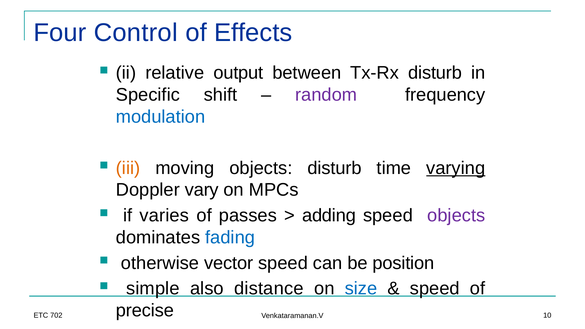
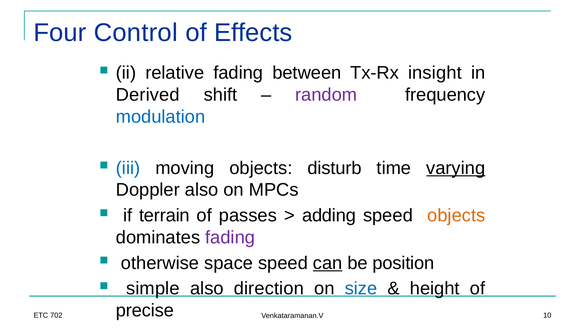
relative output: output -> fading
Tx-Rx disturb: disturb -> insight
Specific: Specific -> Derived
iii colour: orange -> blue
Doppler vary: vary -> also
varies: varies -> terrain
objects at (456, 216) colour: purple -> orange
fading at (230, 237) colour: blue -> purple
vector: vector -> space
can underline: none -> present
distance: distance -> direction
speed at (435, 289): speed -> height
